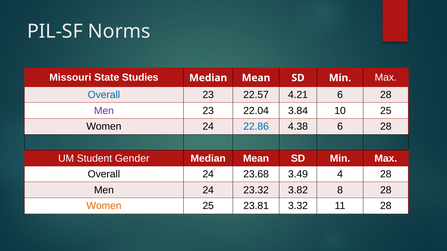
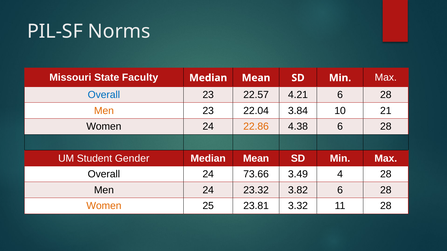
Studies: Studies -> Faculty
Men at (104, 111) colour: purple -> orange
10 25: 25 -> 21
22.86 colour: blue -> orange
23.68: 23.68 -> 73.66
3.82 8: 8 -> 6
